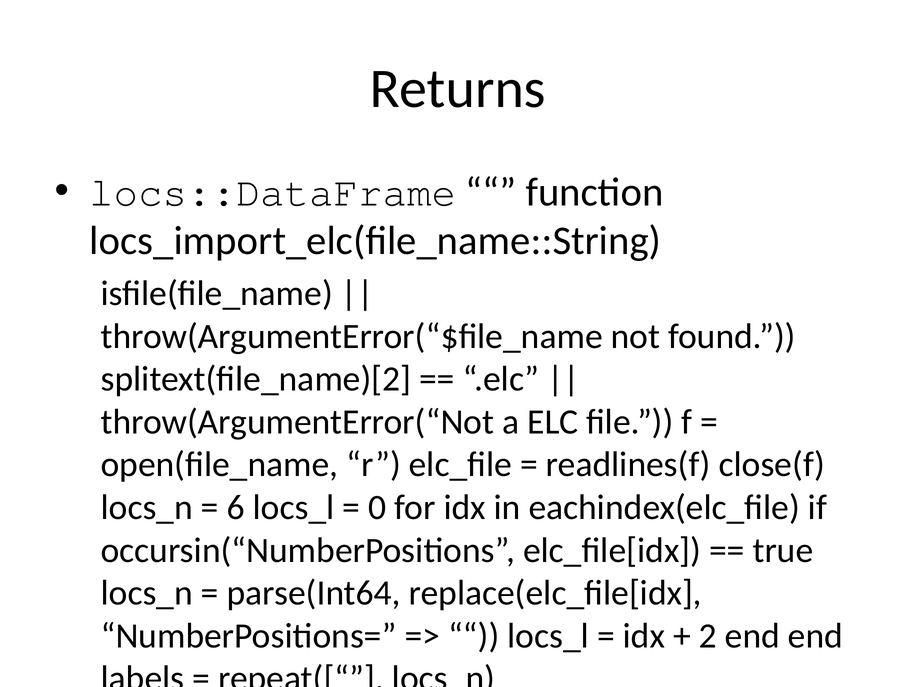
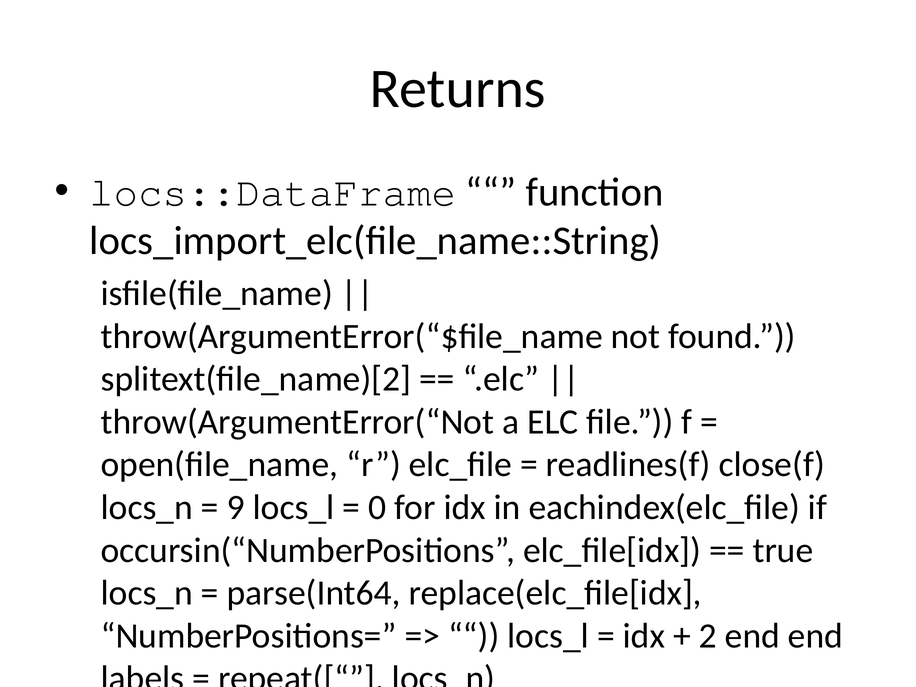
6: 6 -> 9
